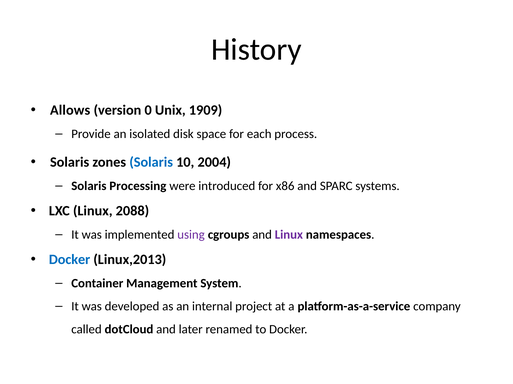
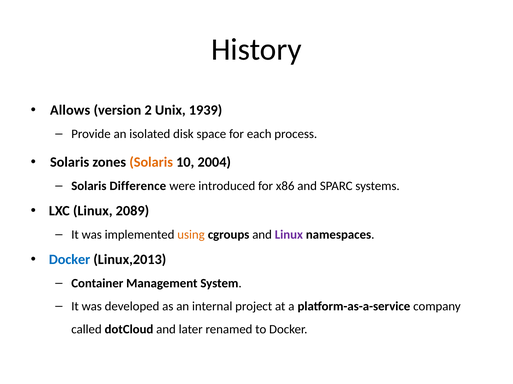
0: 0 -> 2
1909: 1909 -> 1939
Solaris at (151, 163) colour: blue -> orange
Processing: Processing -> Difference
2088: 2088 -> 2089
using colour: purple -> orange
